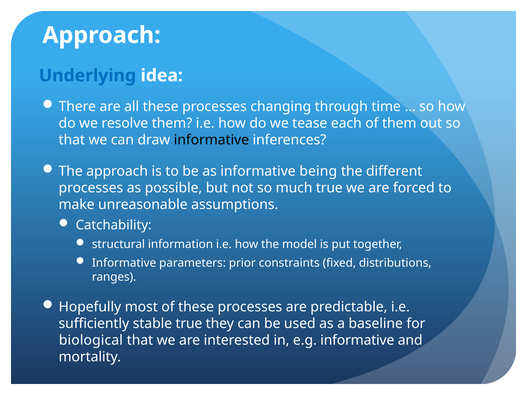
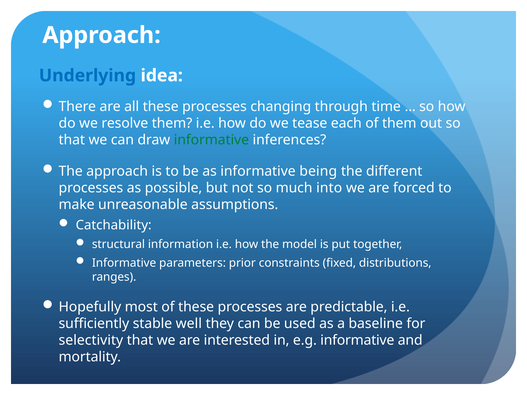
informative at (211, 140) colour: black -> green
much true: true -> into
stable true: true -> well
biological: biological -> selectivity
